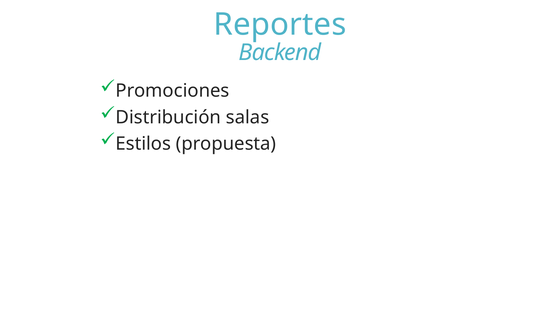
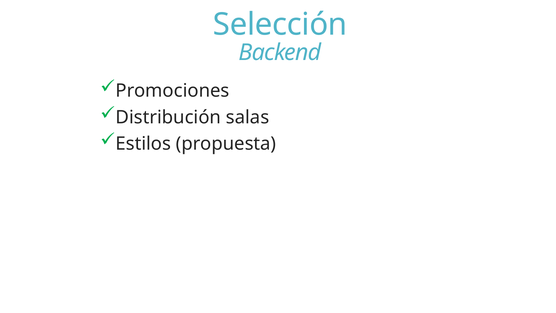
Reportes: Reportes -> Selección
